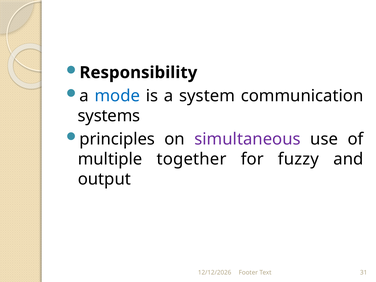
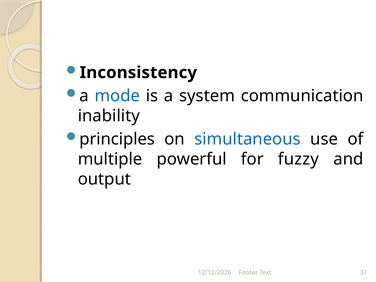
Responsibility: Responsibility -> Inconsistency
systems: systems -> inability
simultaneous colour: purple -> blue
together: together -> powerful
